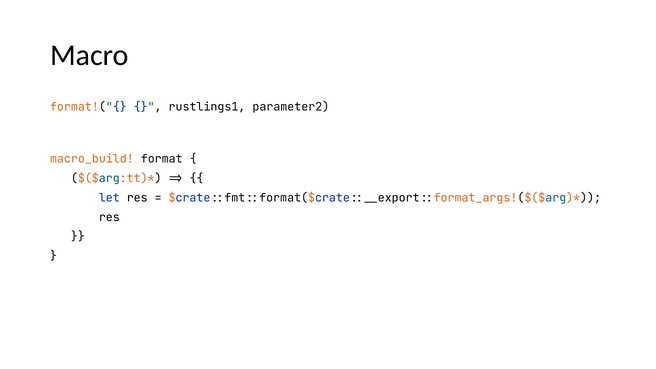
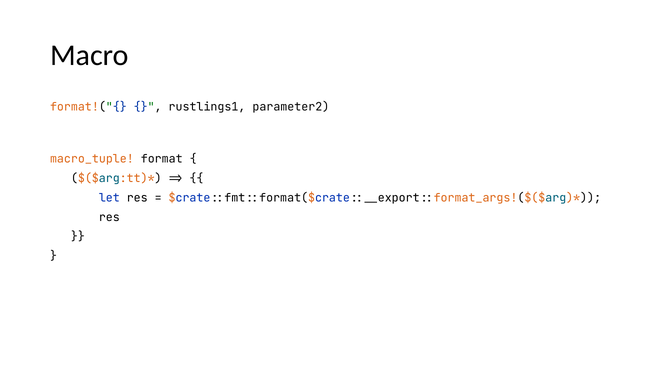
macro_build: macro_build -> macro_tuple
